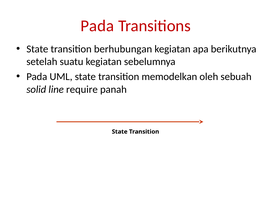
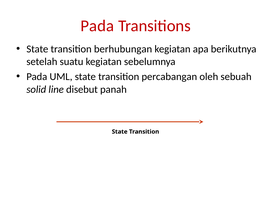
memodelkan: memodelkan -> percabangan
require: require -> disebut
